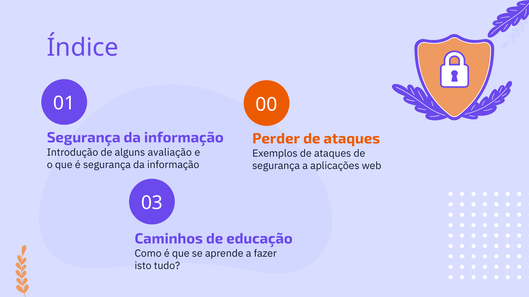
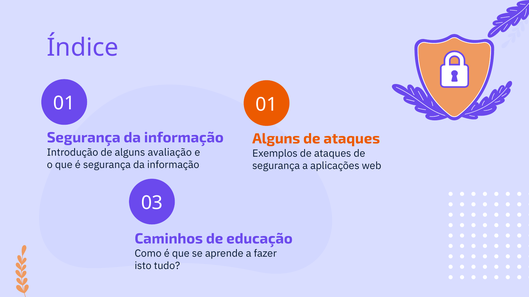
01 00: 00 -> 01
informação Perder: Perder -> Alguns
